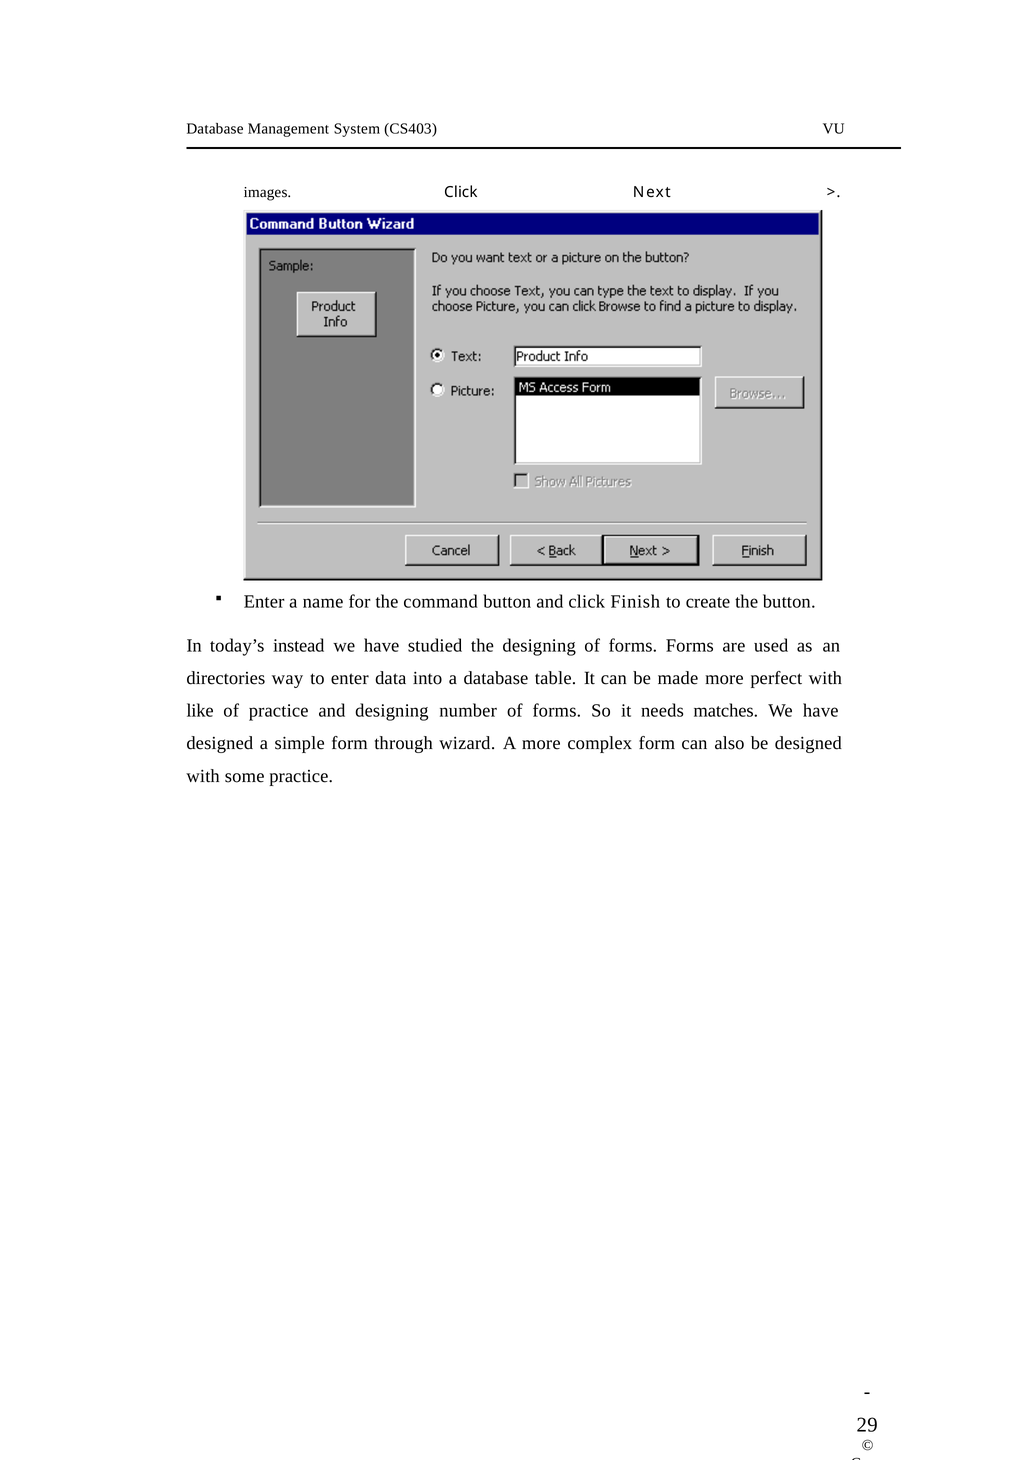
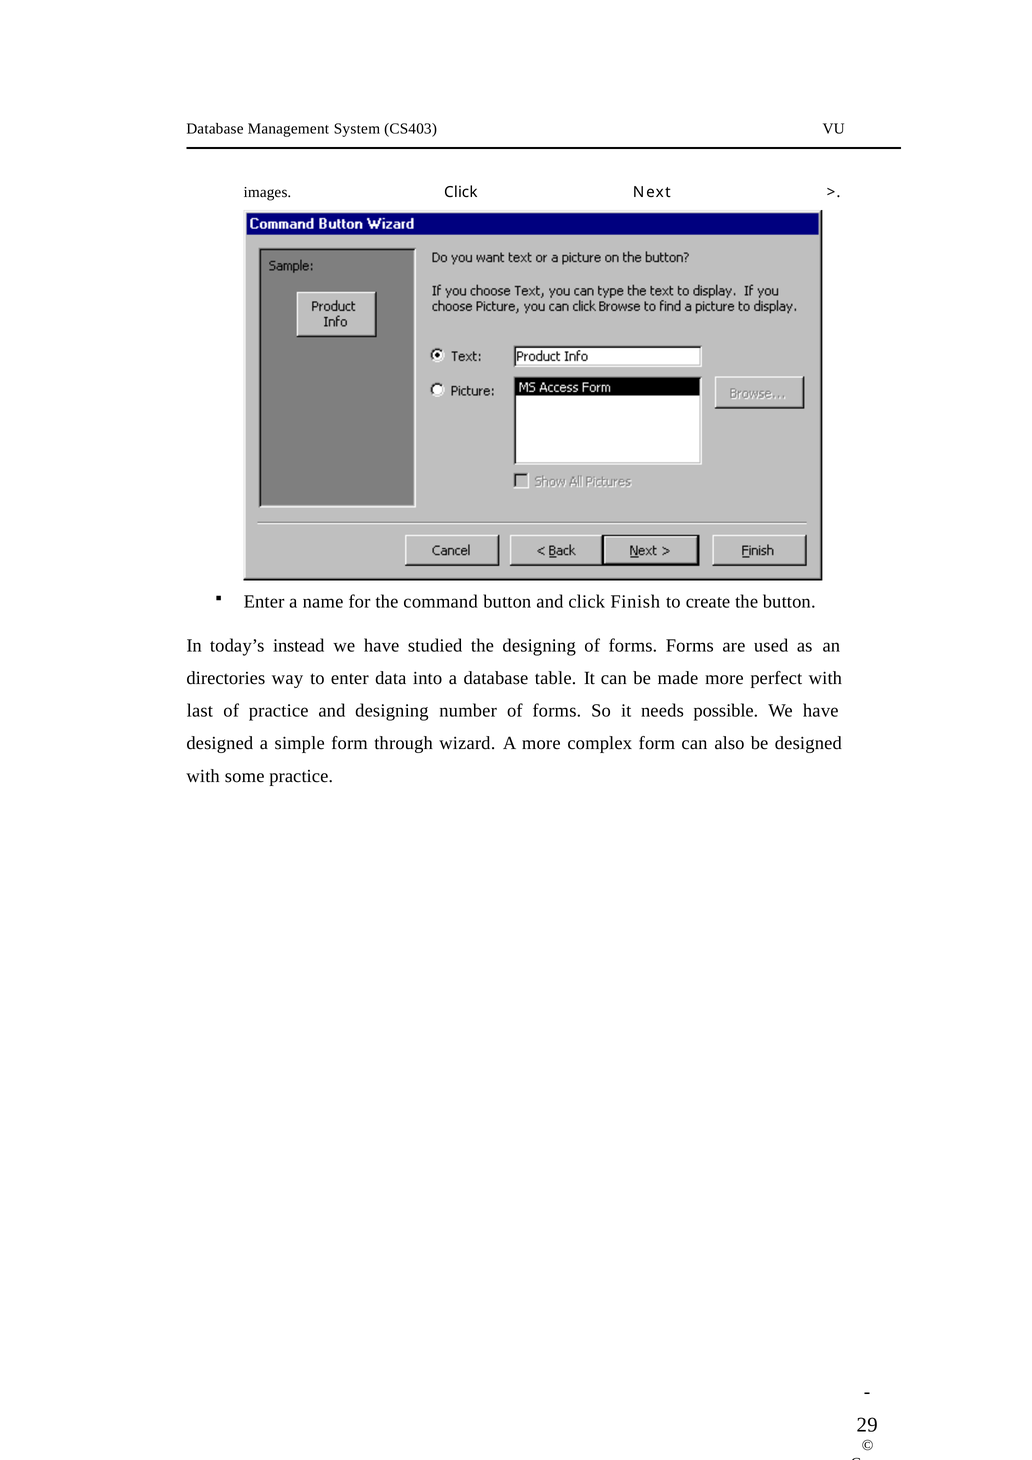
like: like -> last
matches: matches -> possible
